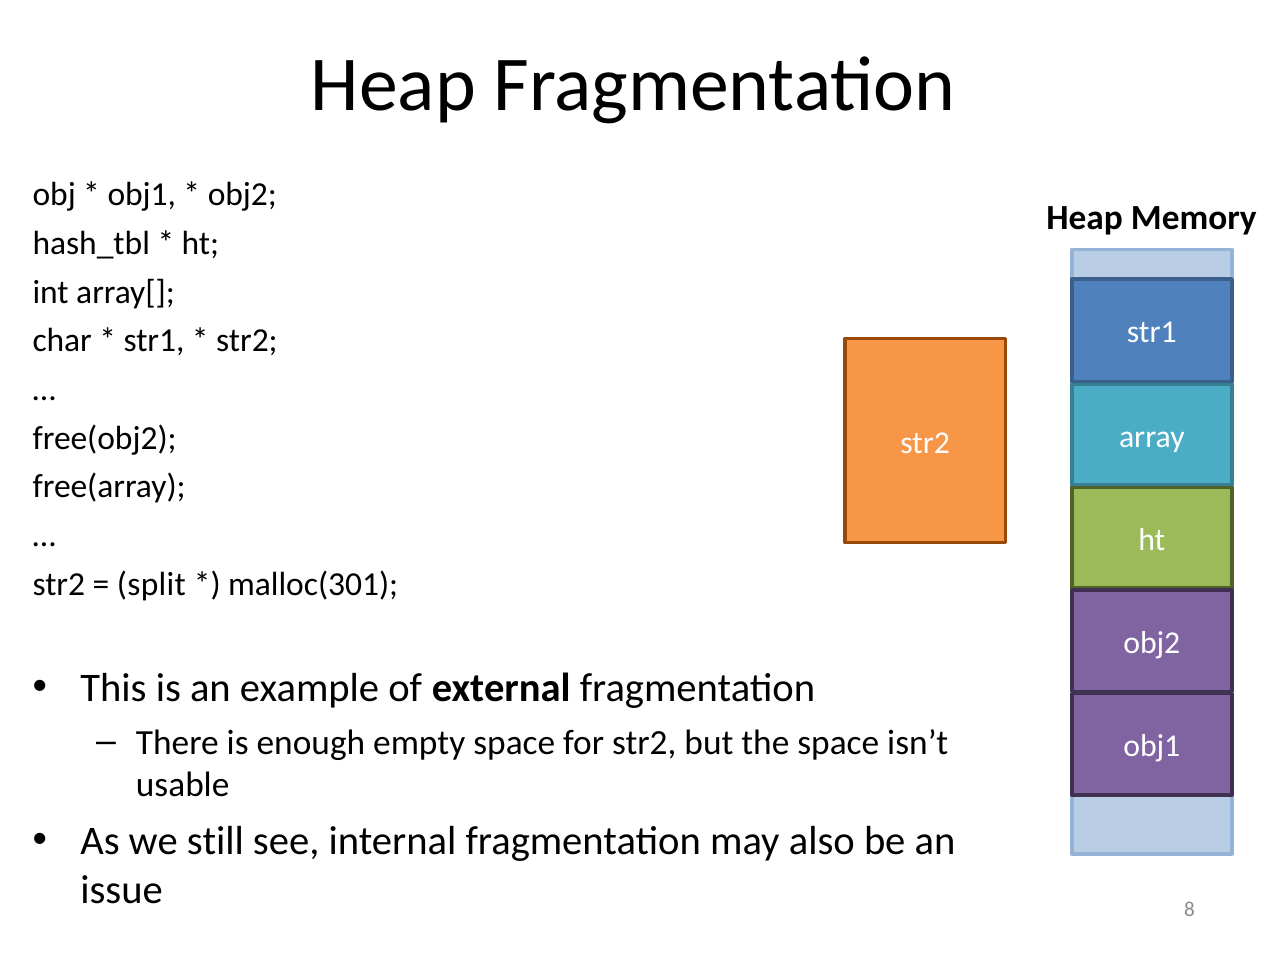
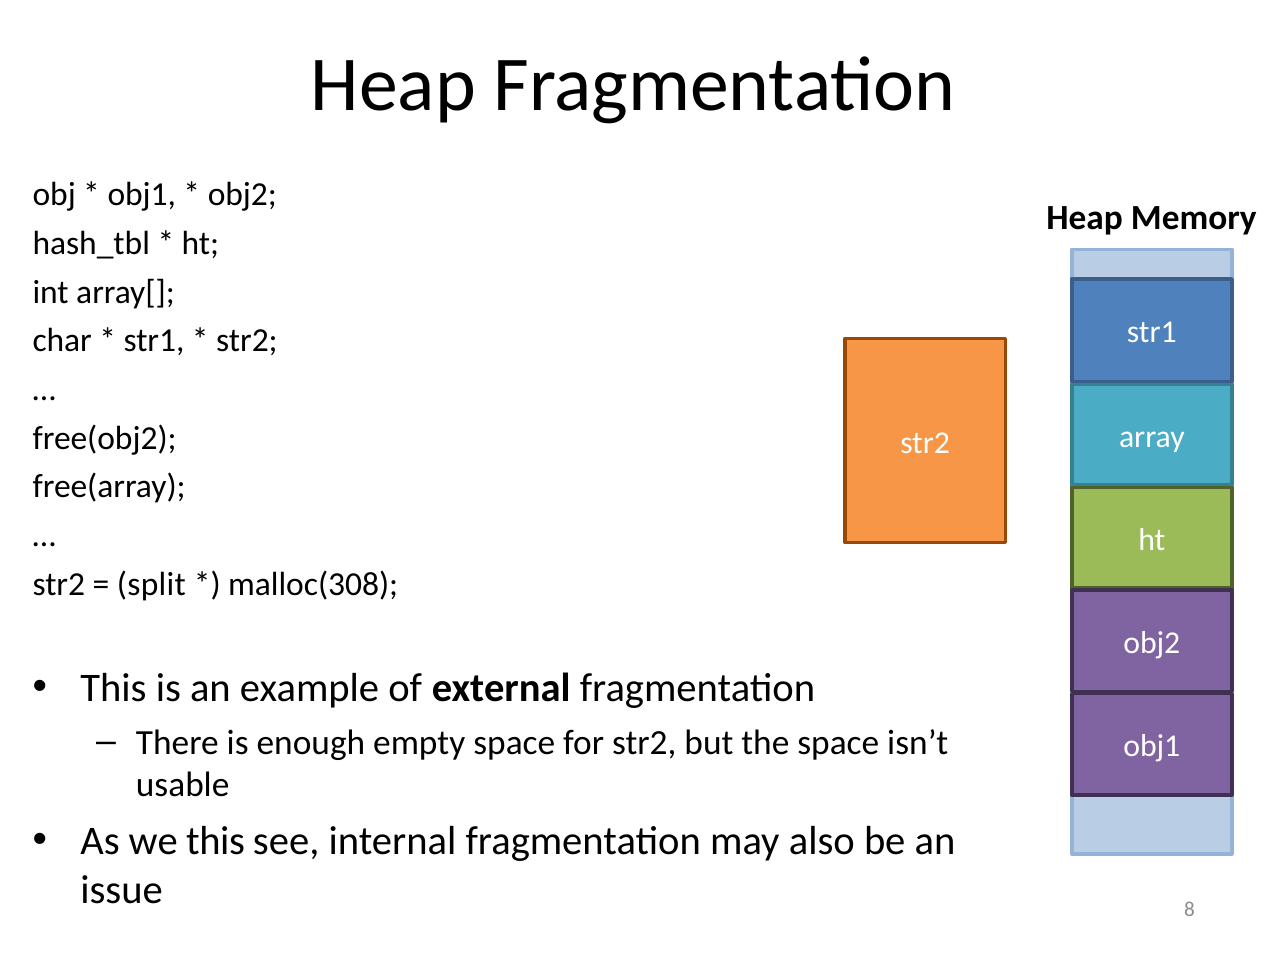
malloc(301: malloc(301 -> malloc(308
we still: still -> this
